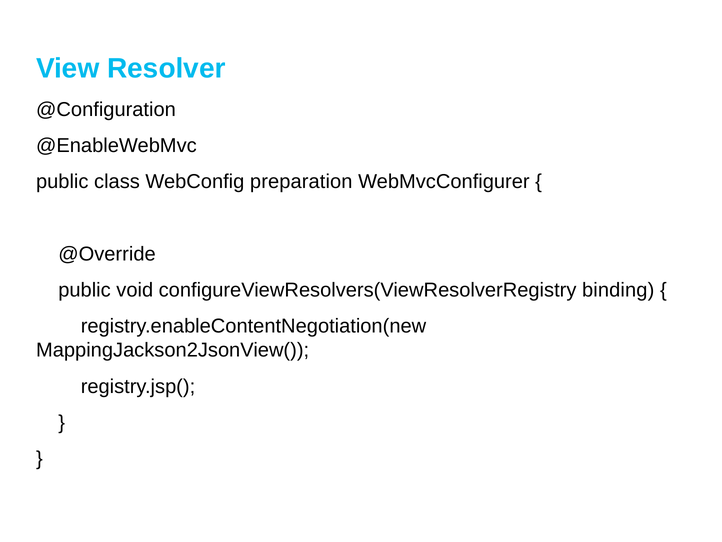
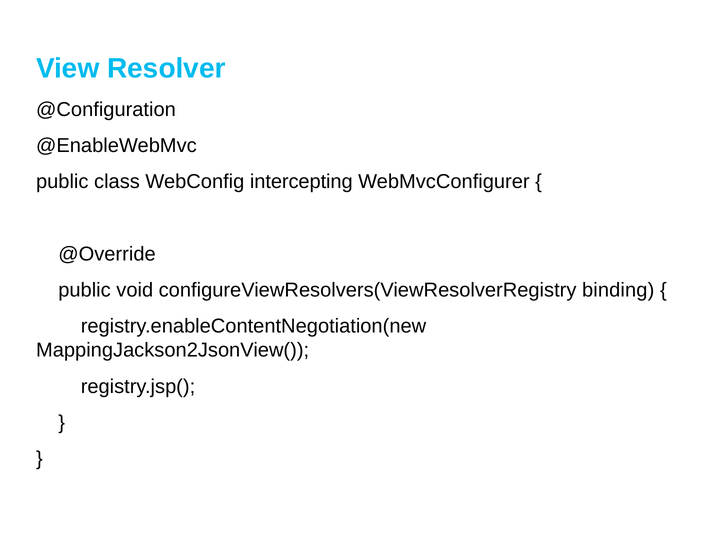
preparation: preparation -> intercepting
